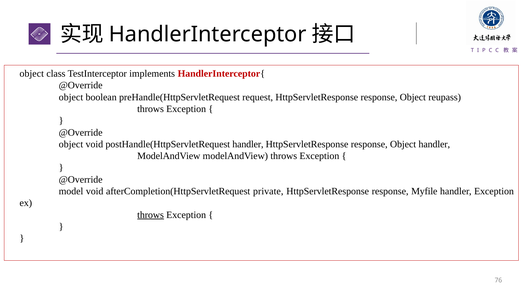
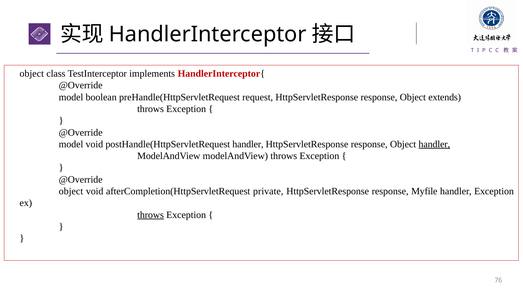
object at (71, 97): object -> model
reupass: reupass -> extends
object at (71, 144): object -> model
handler at (434, 144) underline: none -> present
model at (71, 191): model -> object
